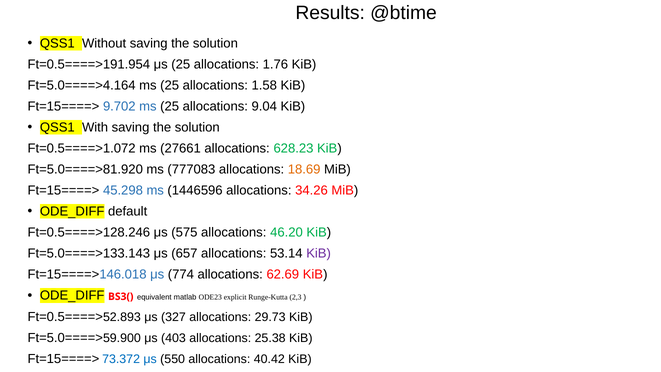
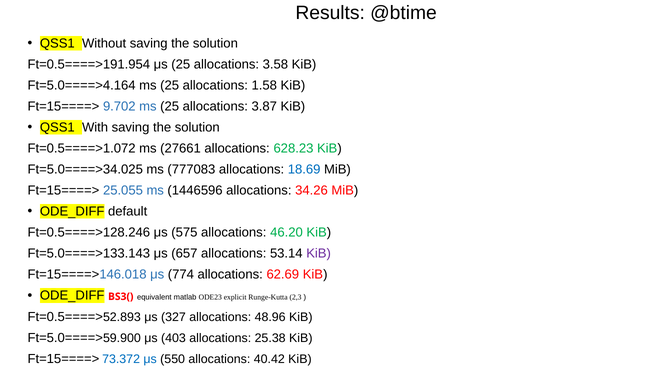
1.76: 1.76 -> 3.58
9.04: 9.04 -> 3.87
Ft=5.0====>81.920: Ft=5.0====>81.920 -> Ft=5.0====>34.025
18.69 colour: orange -> blue
45.298: 45.298 -> 25.055
29.73: 29.73 -> 48.96
